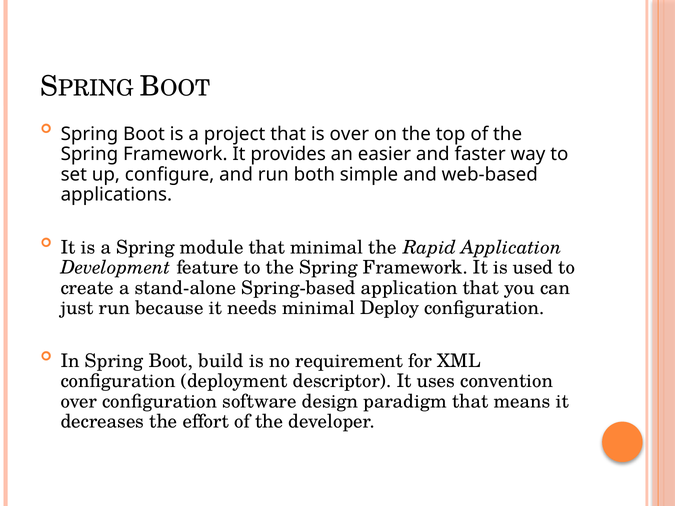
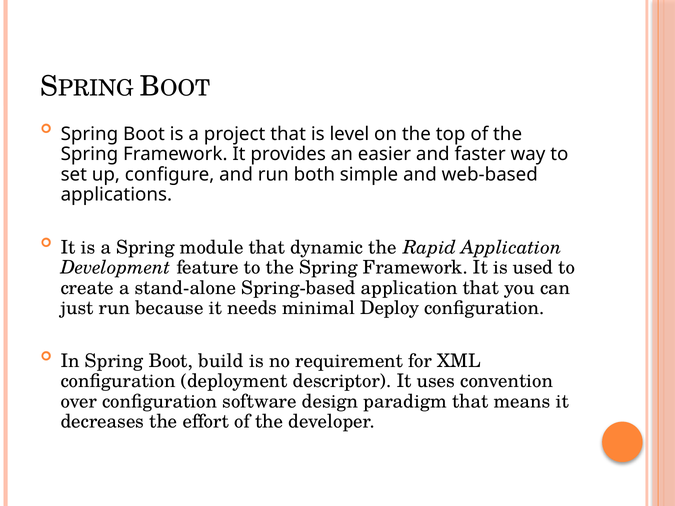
is over: over -> level
that minimal: minimal -> dynamic
